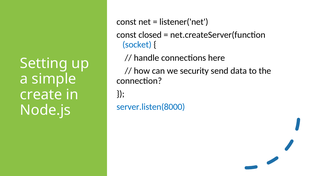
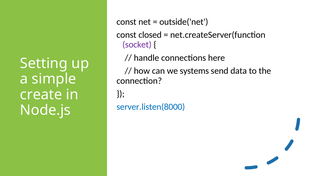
listener('net: listener('net -> outside('net
socket colour: blue -> purple
security: security -> systems
